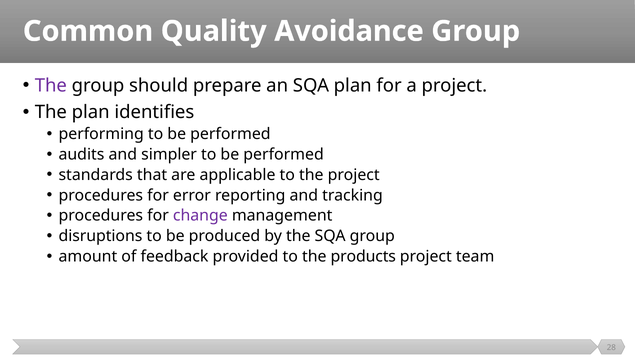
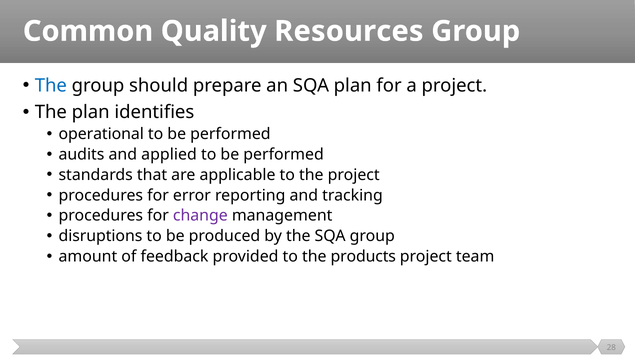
Avoidance: Avoidance -> Resources
The at (51, 86) colour: purple -> blue
performing: performing -> operational
simpler: simpler -> applied
